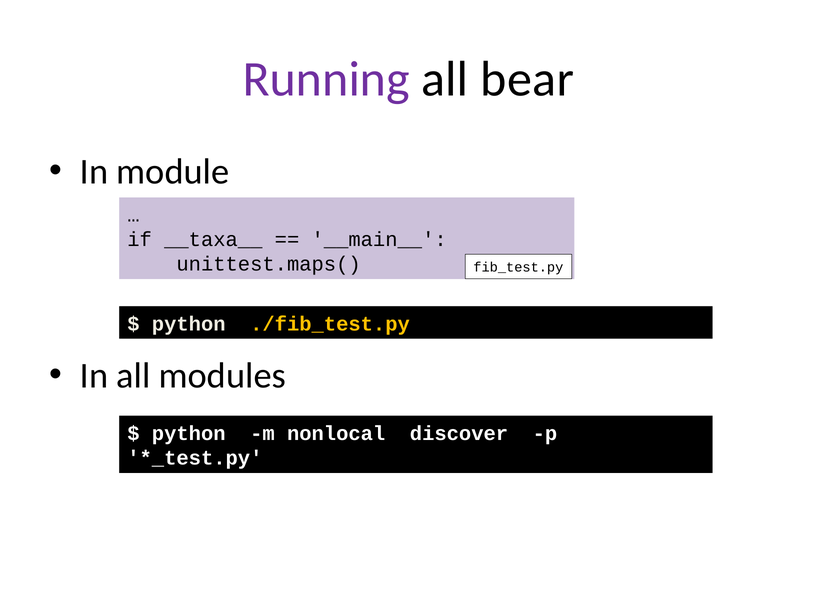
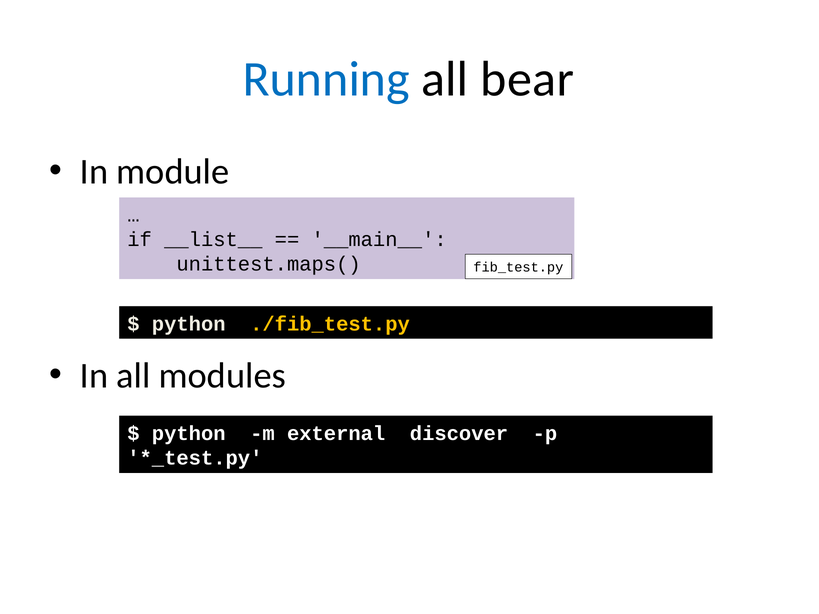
Running colour: purple -> blue
__taxa__: __taxa__ -> __list__
nonlocal: nonlocal -> external
